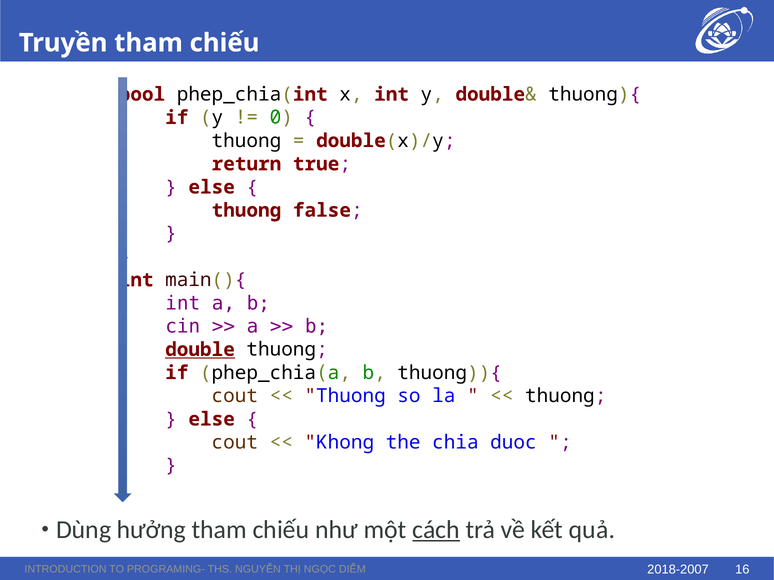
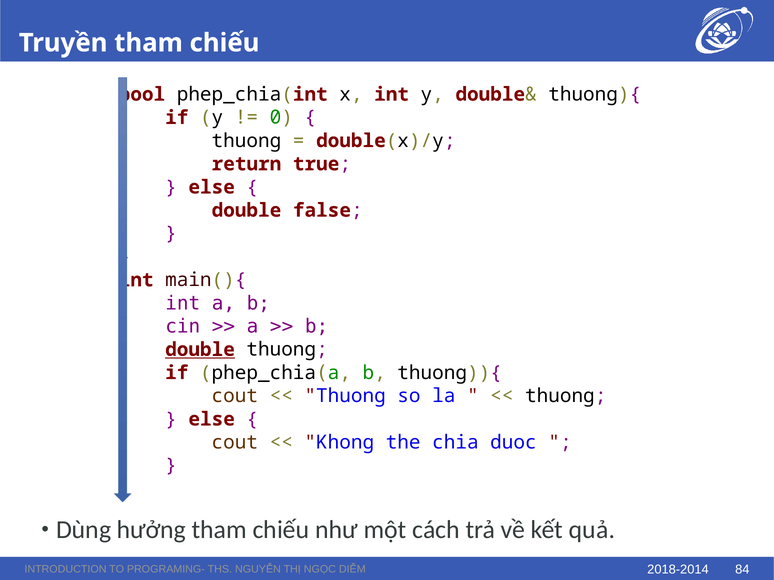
thuong at (246, 211): thuong -> double
cách underline: present -> none
2018-2007: 2018-2007 -> 2018-2014
16: 16 -> 84
